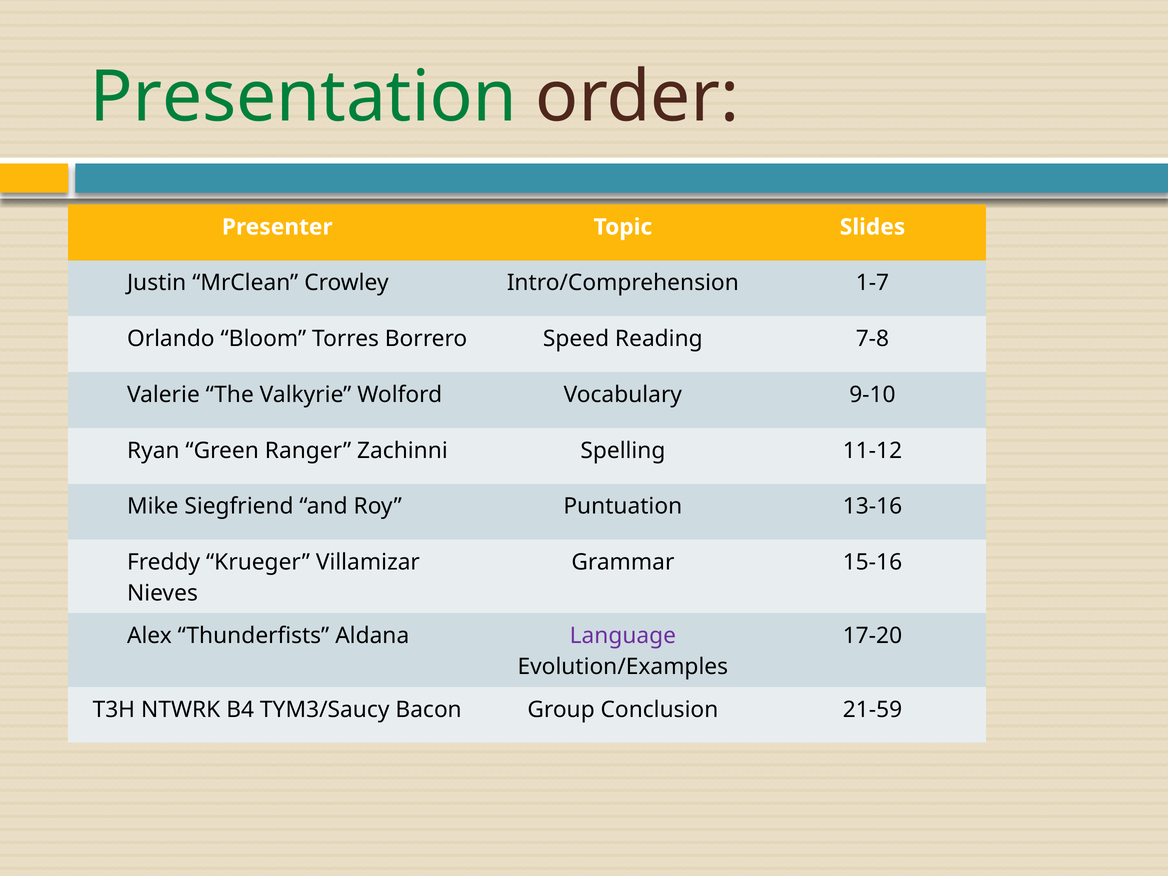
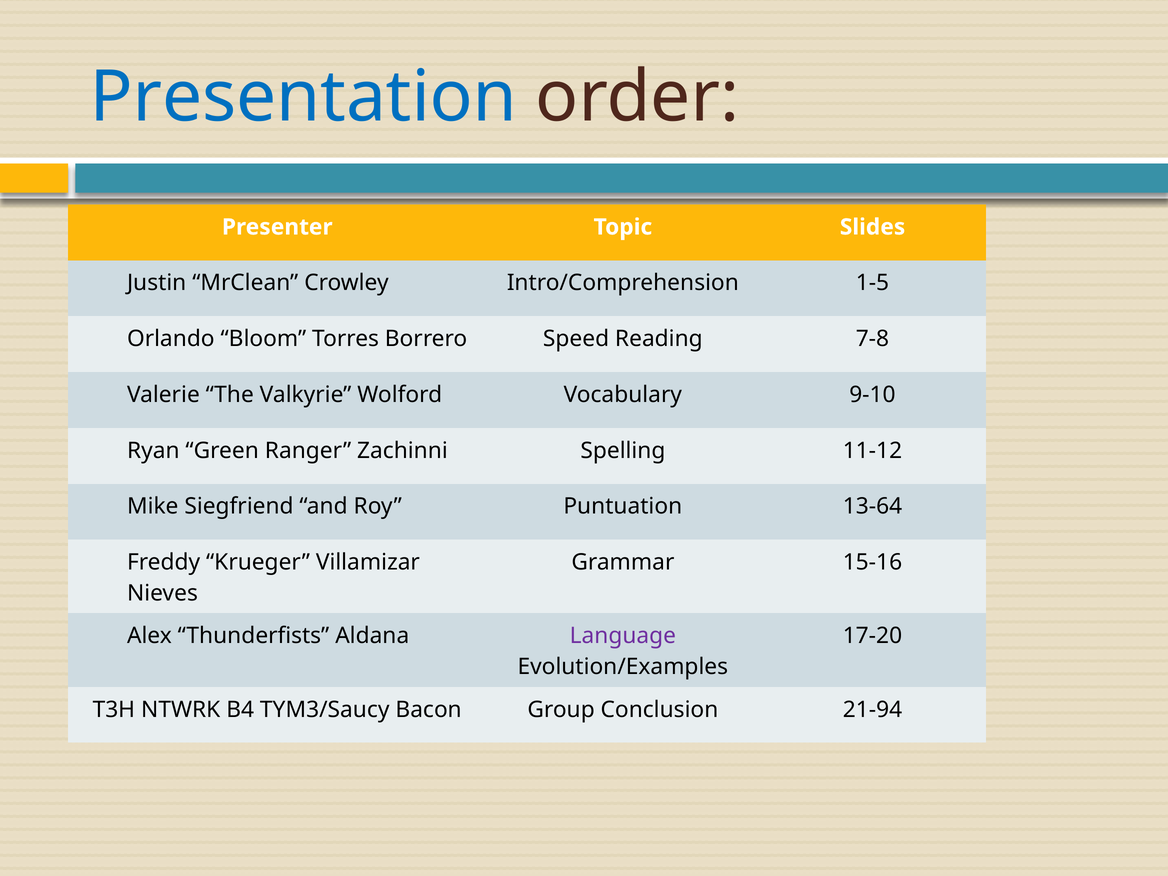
Presentation colour: green -> blue
1-7: 1-7 -> 1-5
13-16: 13-16 -> 13-64
21-59: 21-59 -> 21-94
